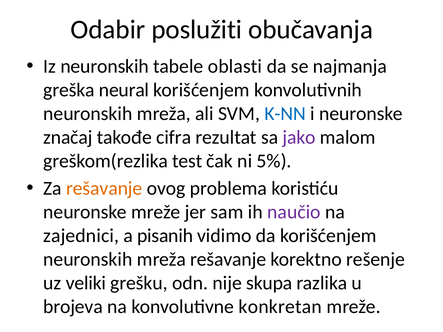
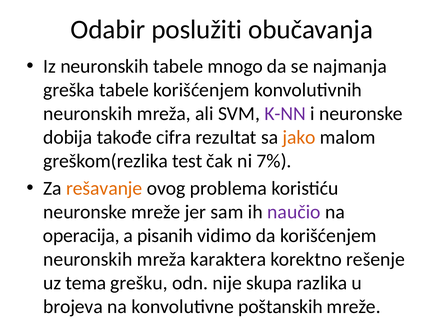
oblasti: oblasti -> mnogo
greška neural: neural -> tabele
K-NN colour: blue -> purple
značaj: značaj -> dobija
jako colour: purple -> orange
5%: 5% -> 7%
zajednici: zajednici -> operacija
mreža rešavanje: rešavanje -> karaktera
veliki: veliki -> tema
konkretan: konkretan -> poštanskih
